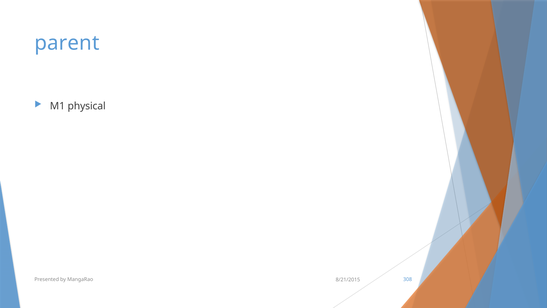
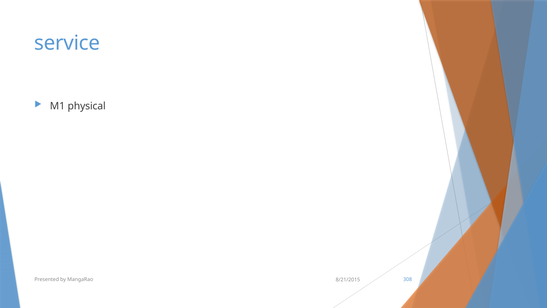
parent: parent -> service
